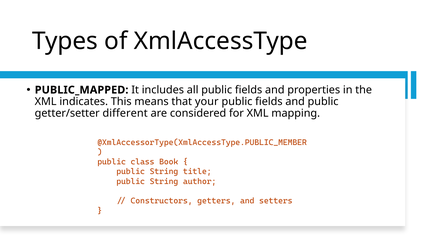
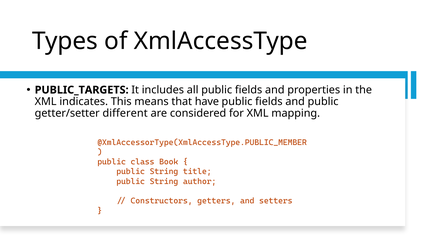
PUBLIC_MAPPED: PUBLIC_MAPPED -> PUBLIC_TARGETS
your: your -> have
